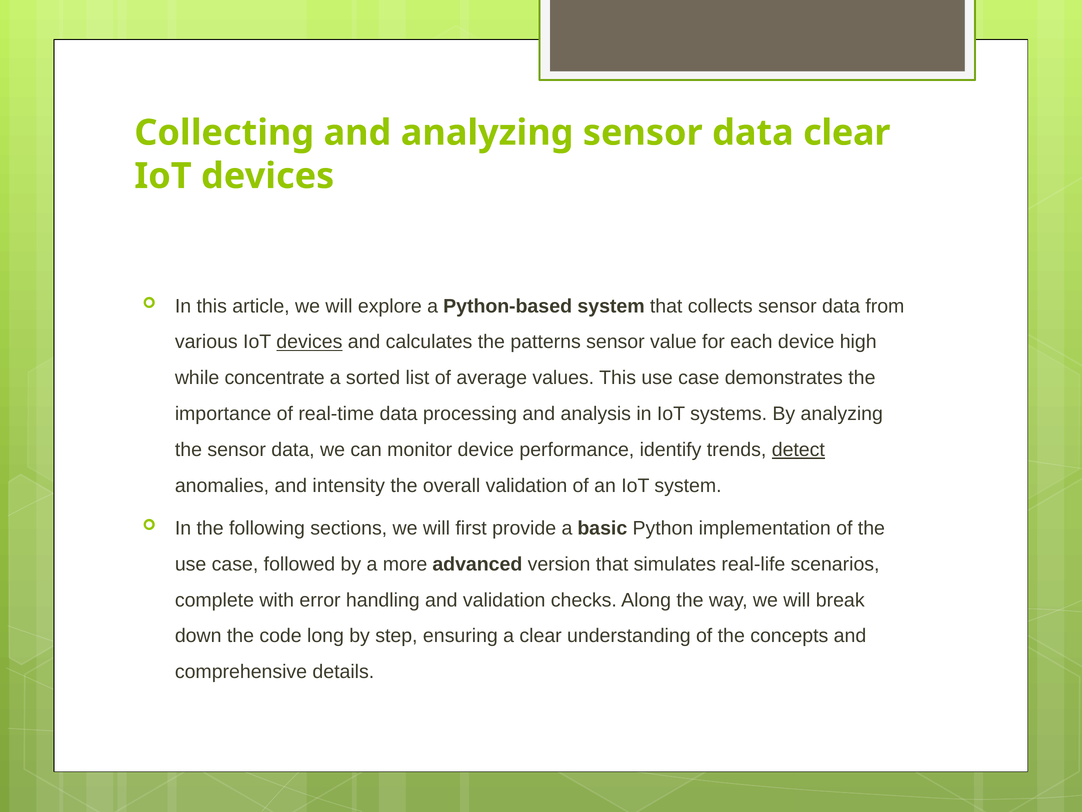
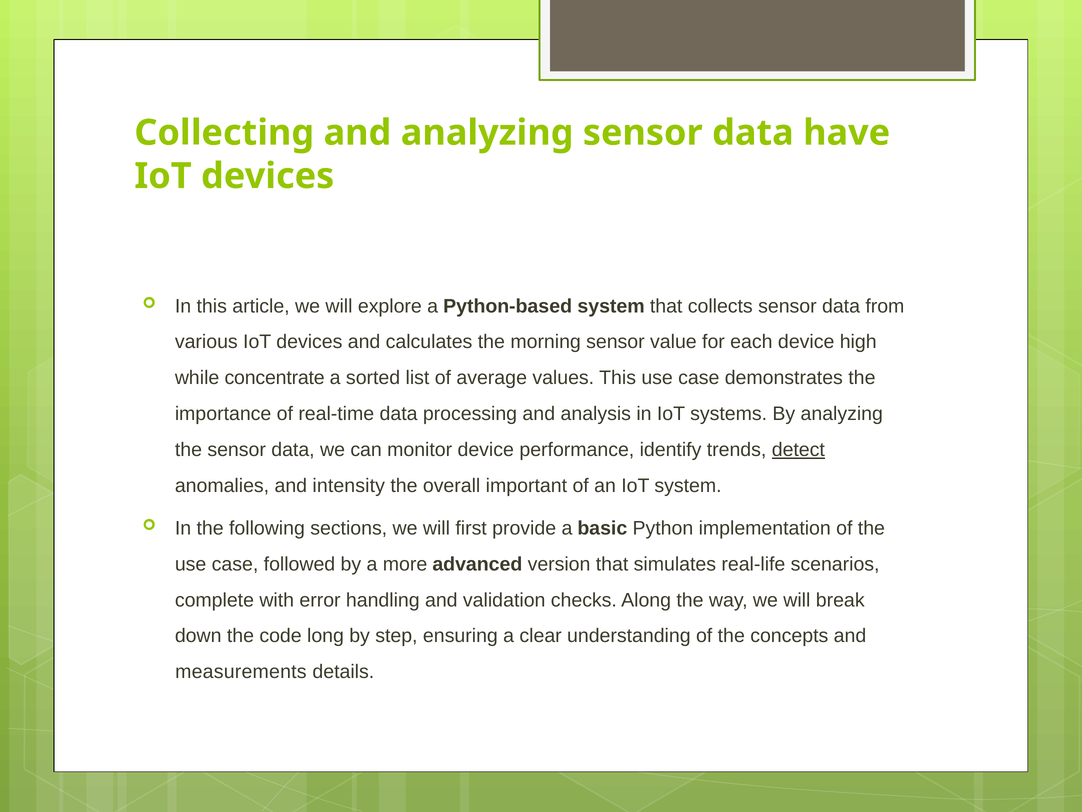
data clear: clear -> have
devices at (309, 342) underline: present -> none
patterns: patterns -> morning
overall validation: validation -> important
comprehensive: comprehensive -> measurements
